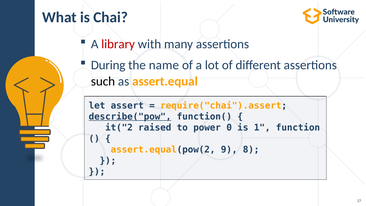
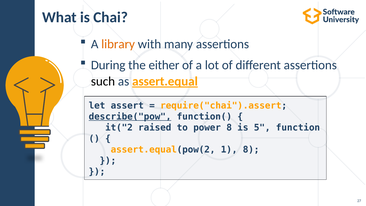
library colour: red -> orange
name: name -> either
assert.equal underline: none -> present
power 0: 0 -> 8
1: 1 -> 5
9: 9 -> 1
